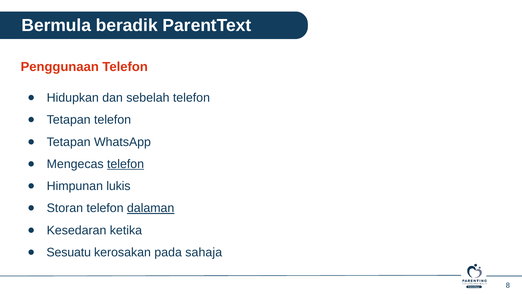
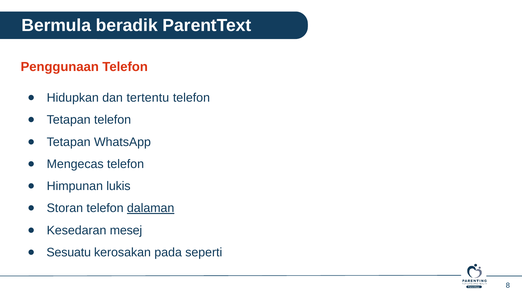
sebelah: sebelah -> tertentu
telefon at (126, 164) underline: present -> none
ketika: ketika -> mesej
sahaja: sahaja -> seperti
